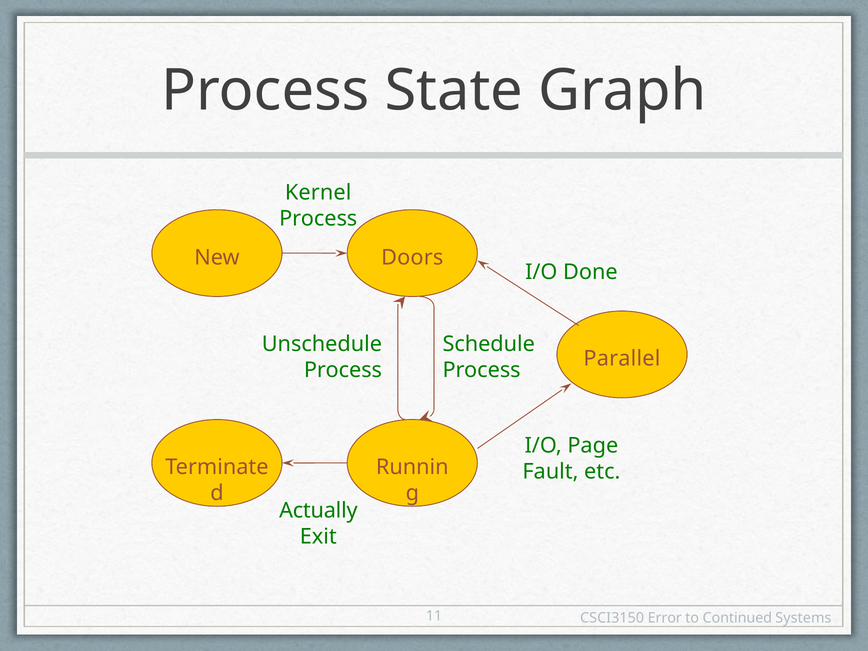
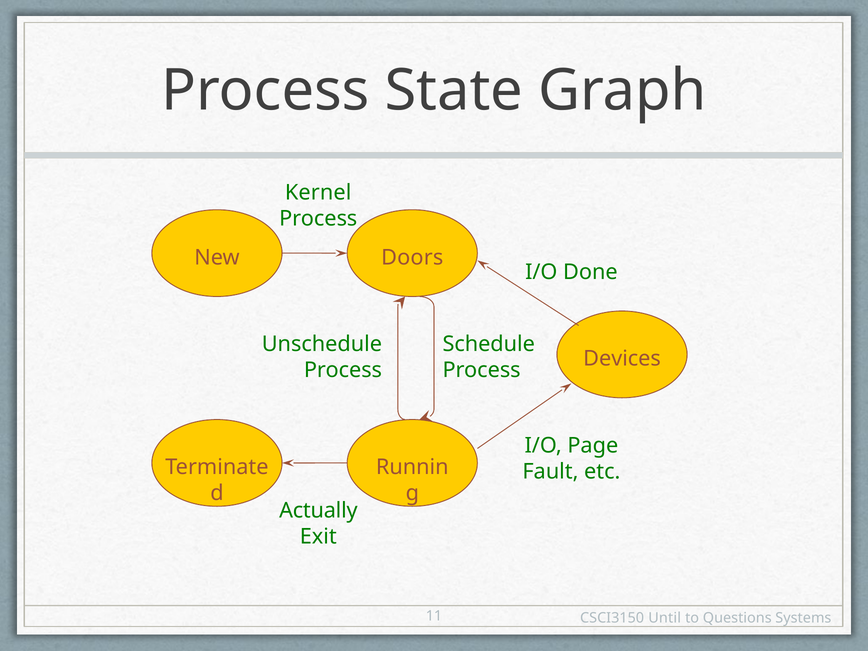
Parallel: Parallel -> Devices
Error: Error -> Until
Continued: Continued -> Questions
